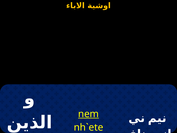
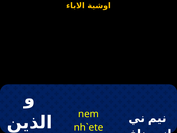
nem underline: present -> none
